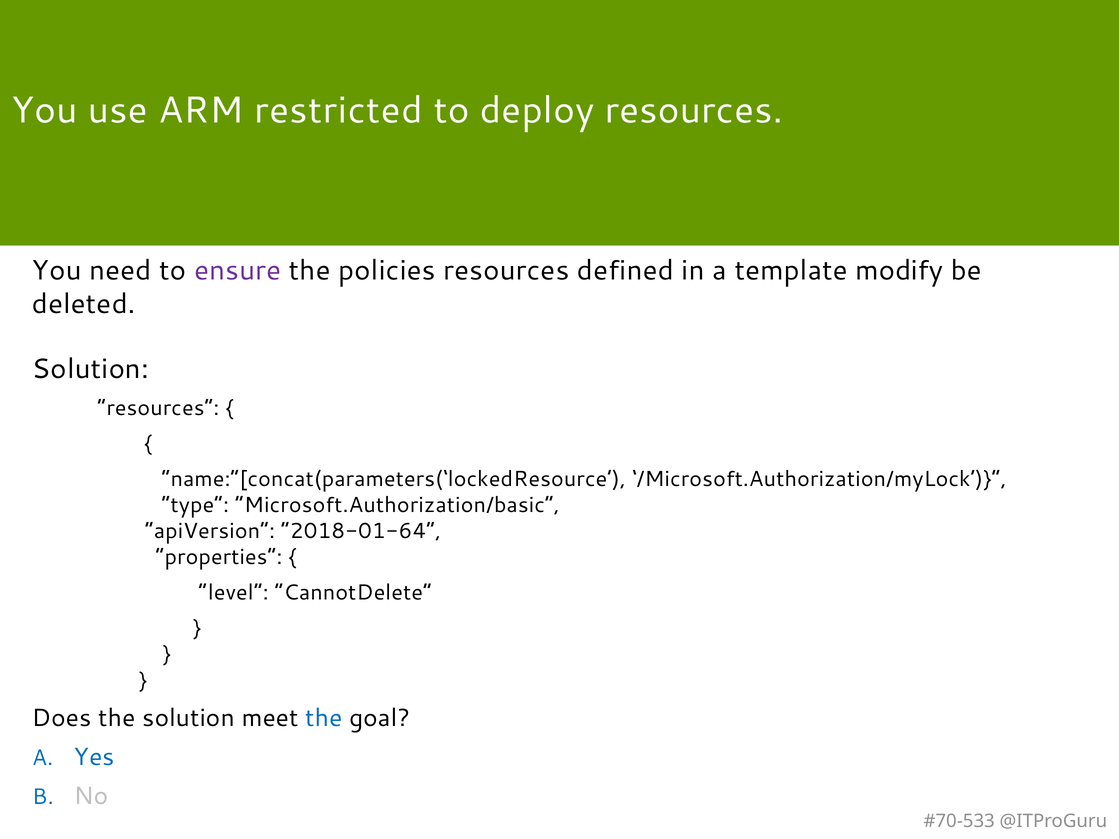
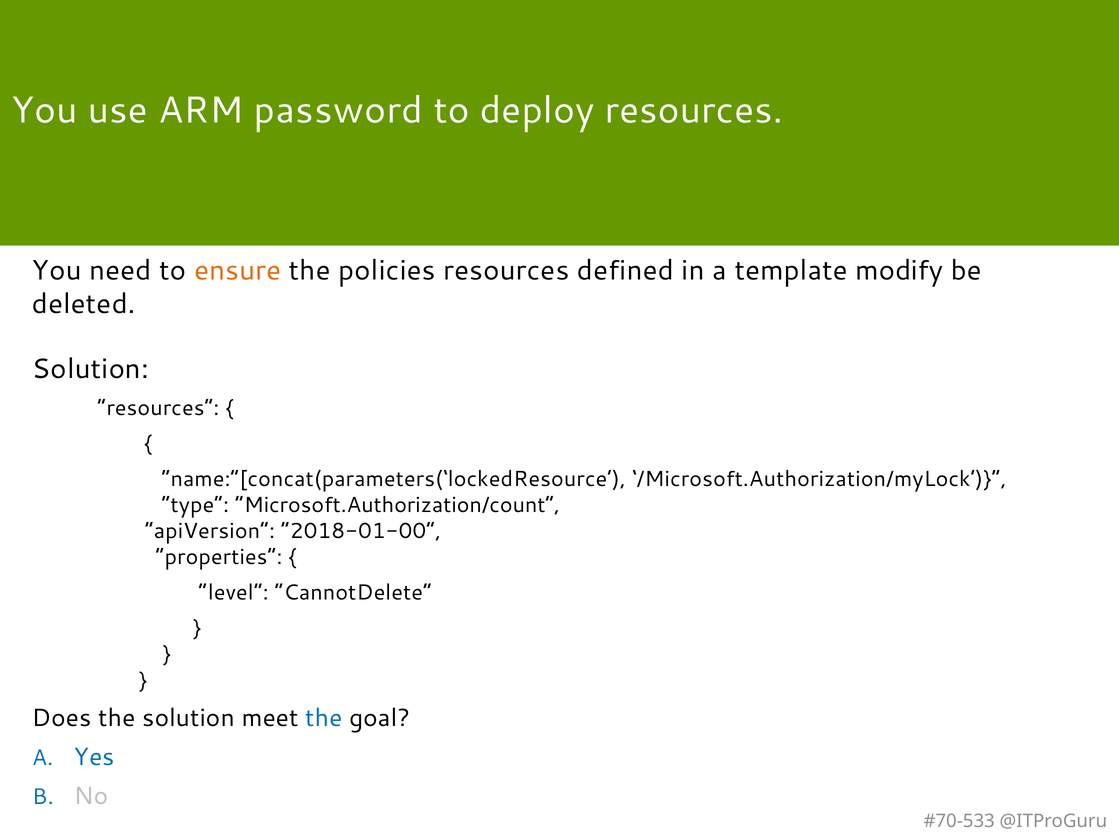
restricted: restricted -> password
ensure colour: purple -> orange
Microsoft.Authorization/basic: Microsoft.Authorization/basic -> Microsoft.Authorization/count
2018-01-64: 2018-01-64 -> 2018-01-00
